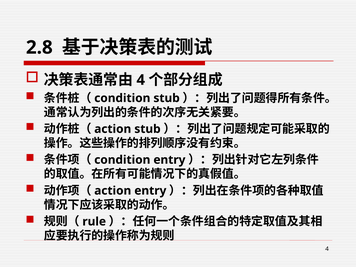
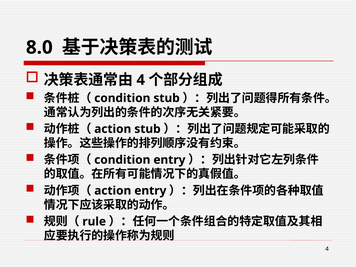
2.8: 2.8 -> 8.0
